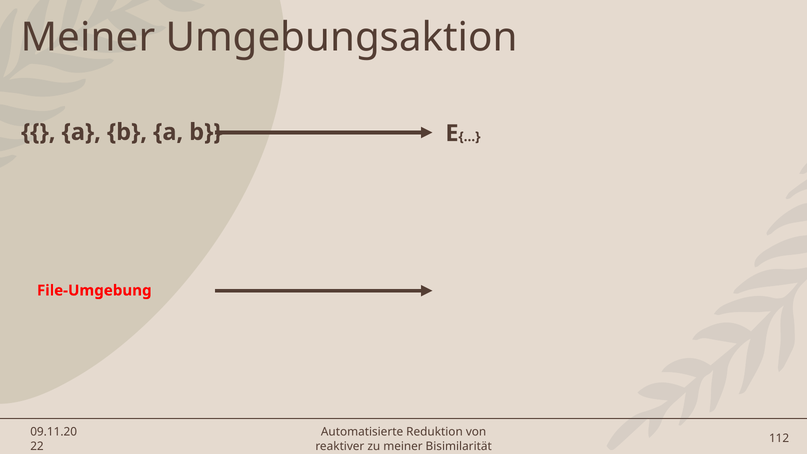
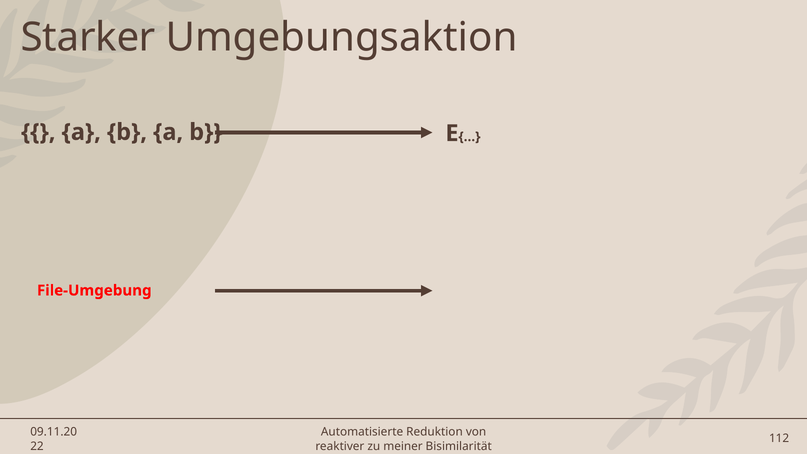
Meiner at (88, 38): Meiner -> Starker
